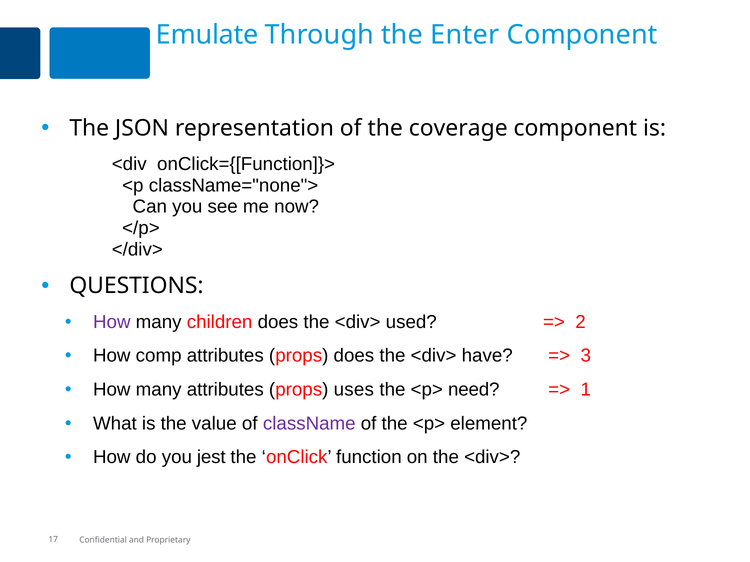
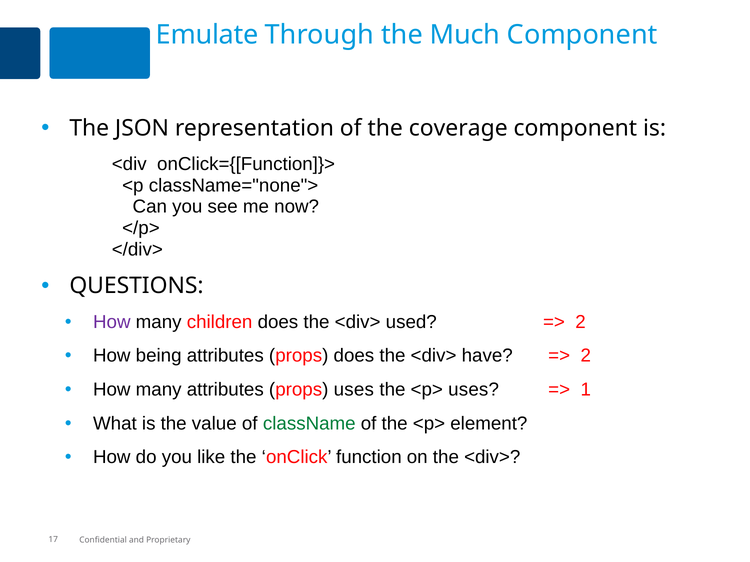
Enter: Enter -> Much
comp: comp -> being
3 at (586, 356): 3 -> 2
<p> need: need -> uses
className colour: purple -> green
jest: jest -> like
